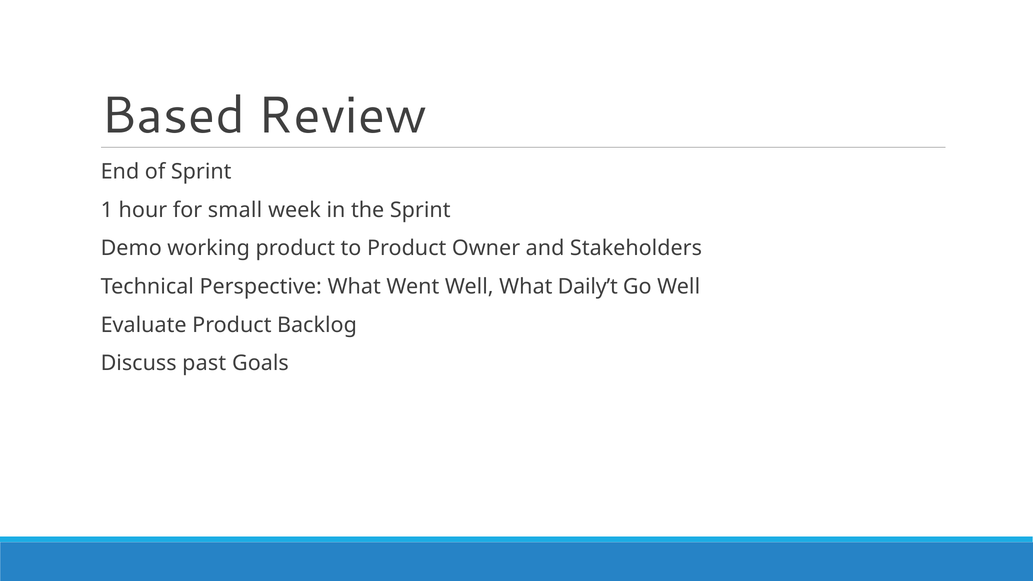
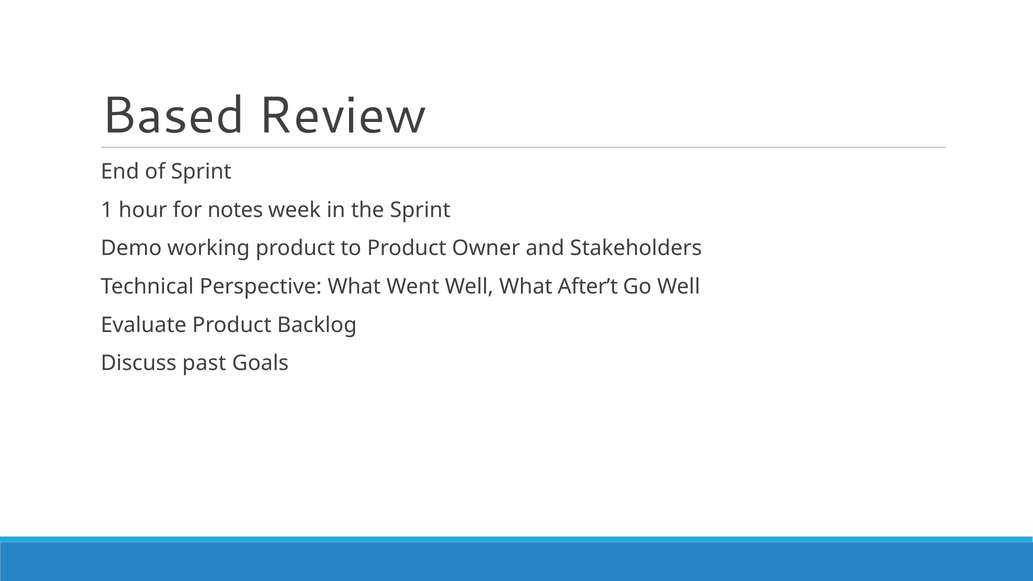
small: small -> notes
Daily’t: Daily’t -> After’t
